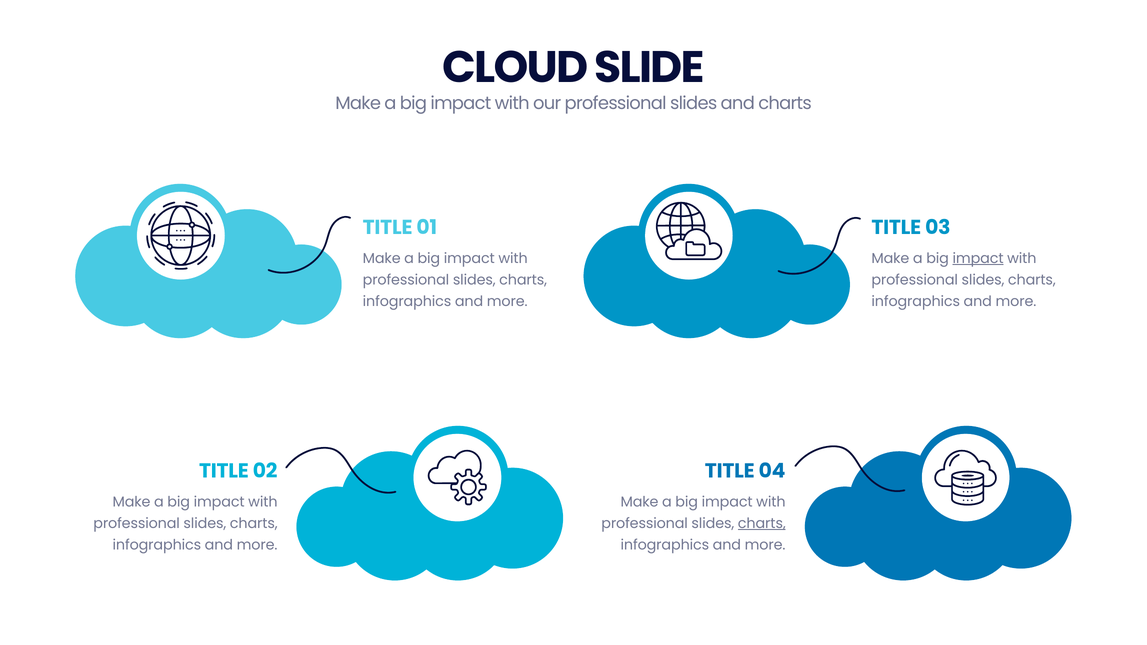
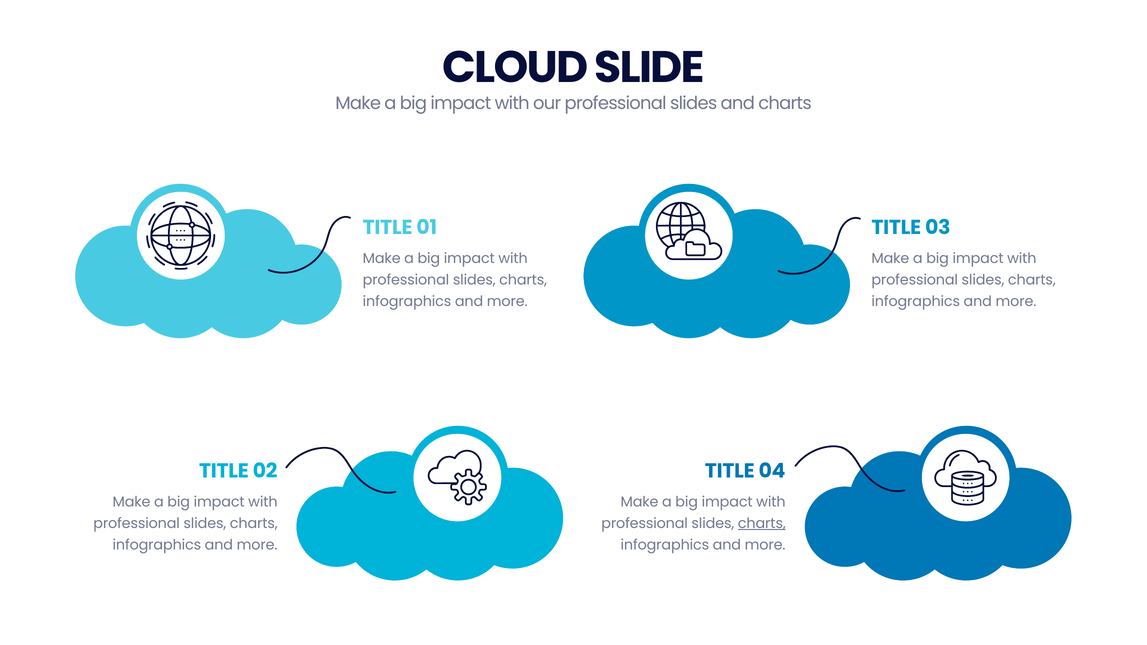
impact at (978, 259) underline: present -> none
